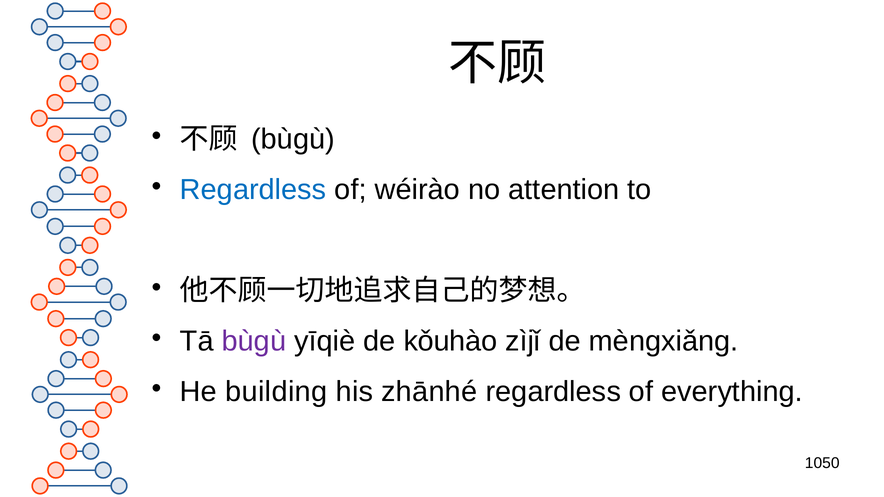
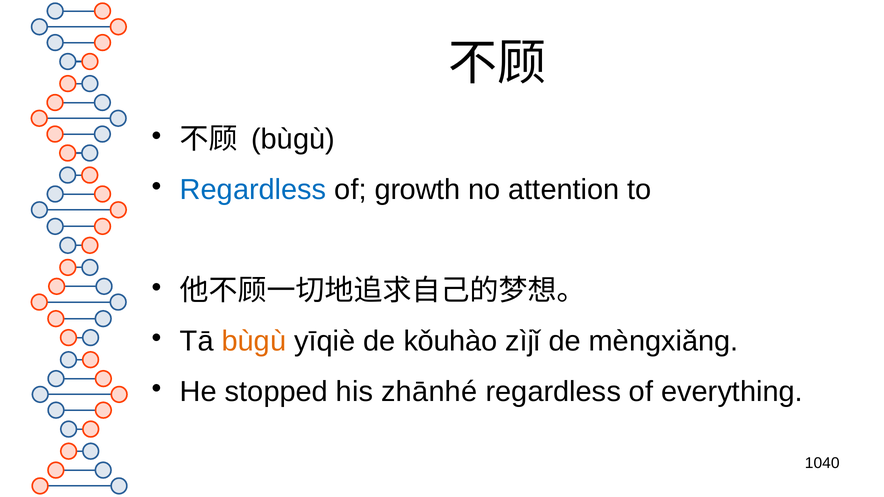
wéirào: wéirào -> growth
bùgù at (254, 341) colour: purple -> orange
building: building -> stopped
1050: 1050 -> 1040
